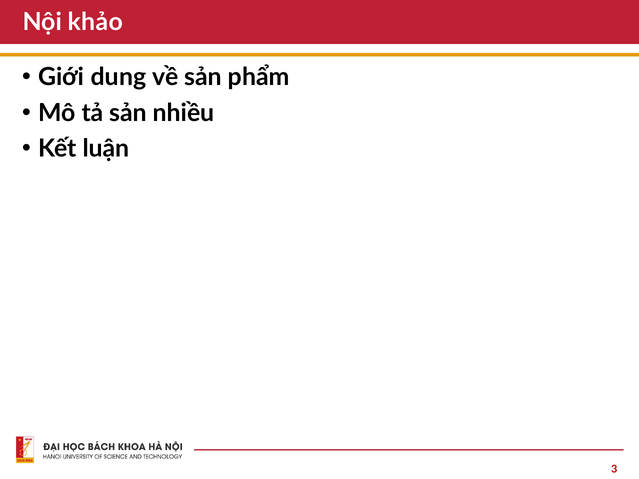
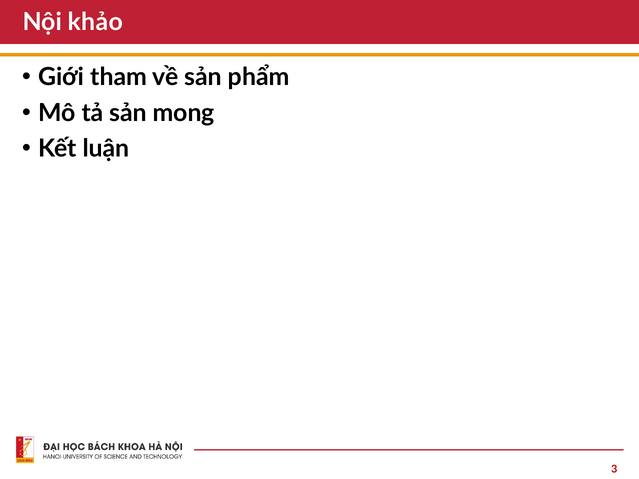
dung: dung -> tham
nhiều: nhiều -> mong
